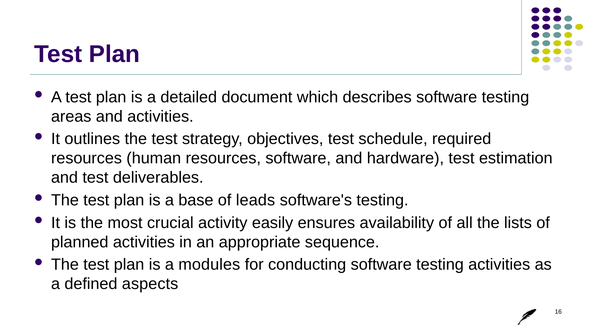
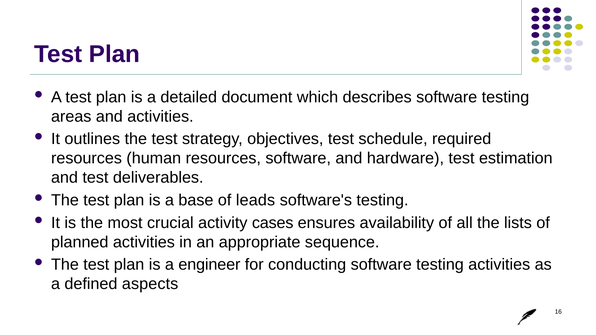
easily: easily -> cases
modules: modules -> engineer
